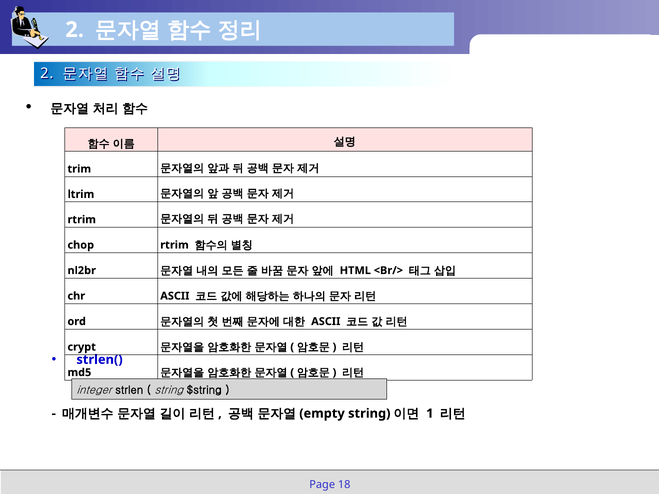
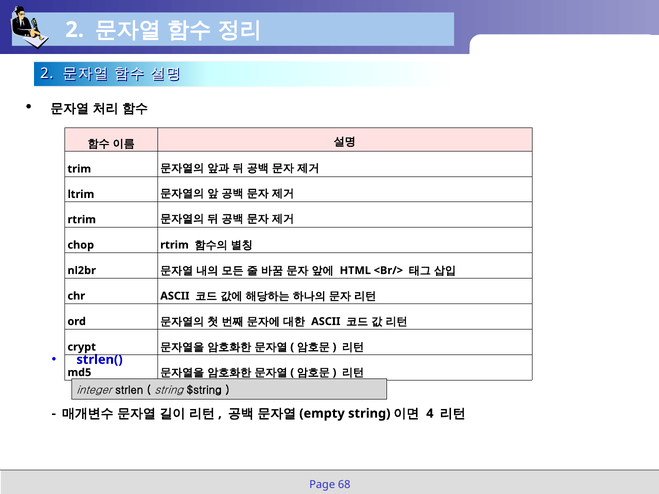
1: 1 -> 4
18: 18 -> 68
